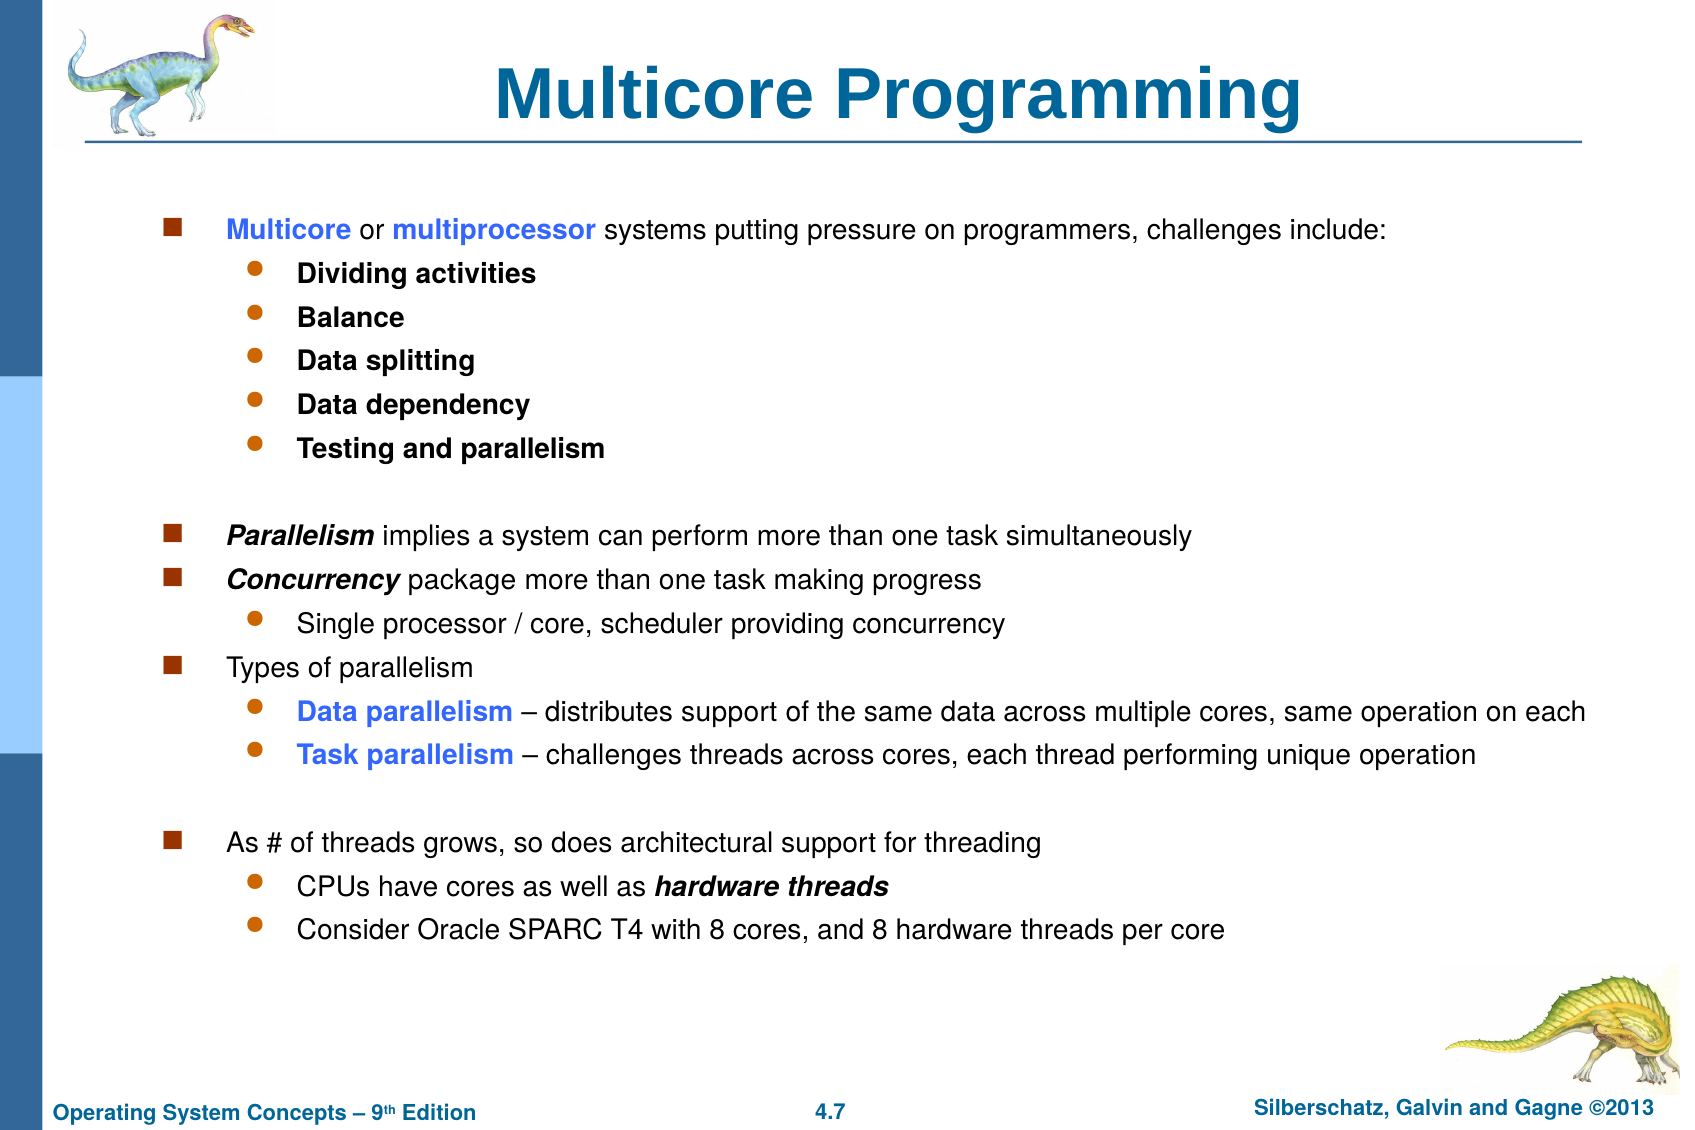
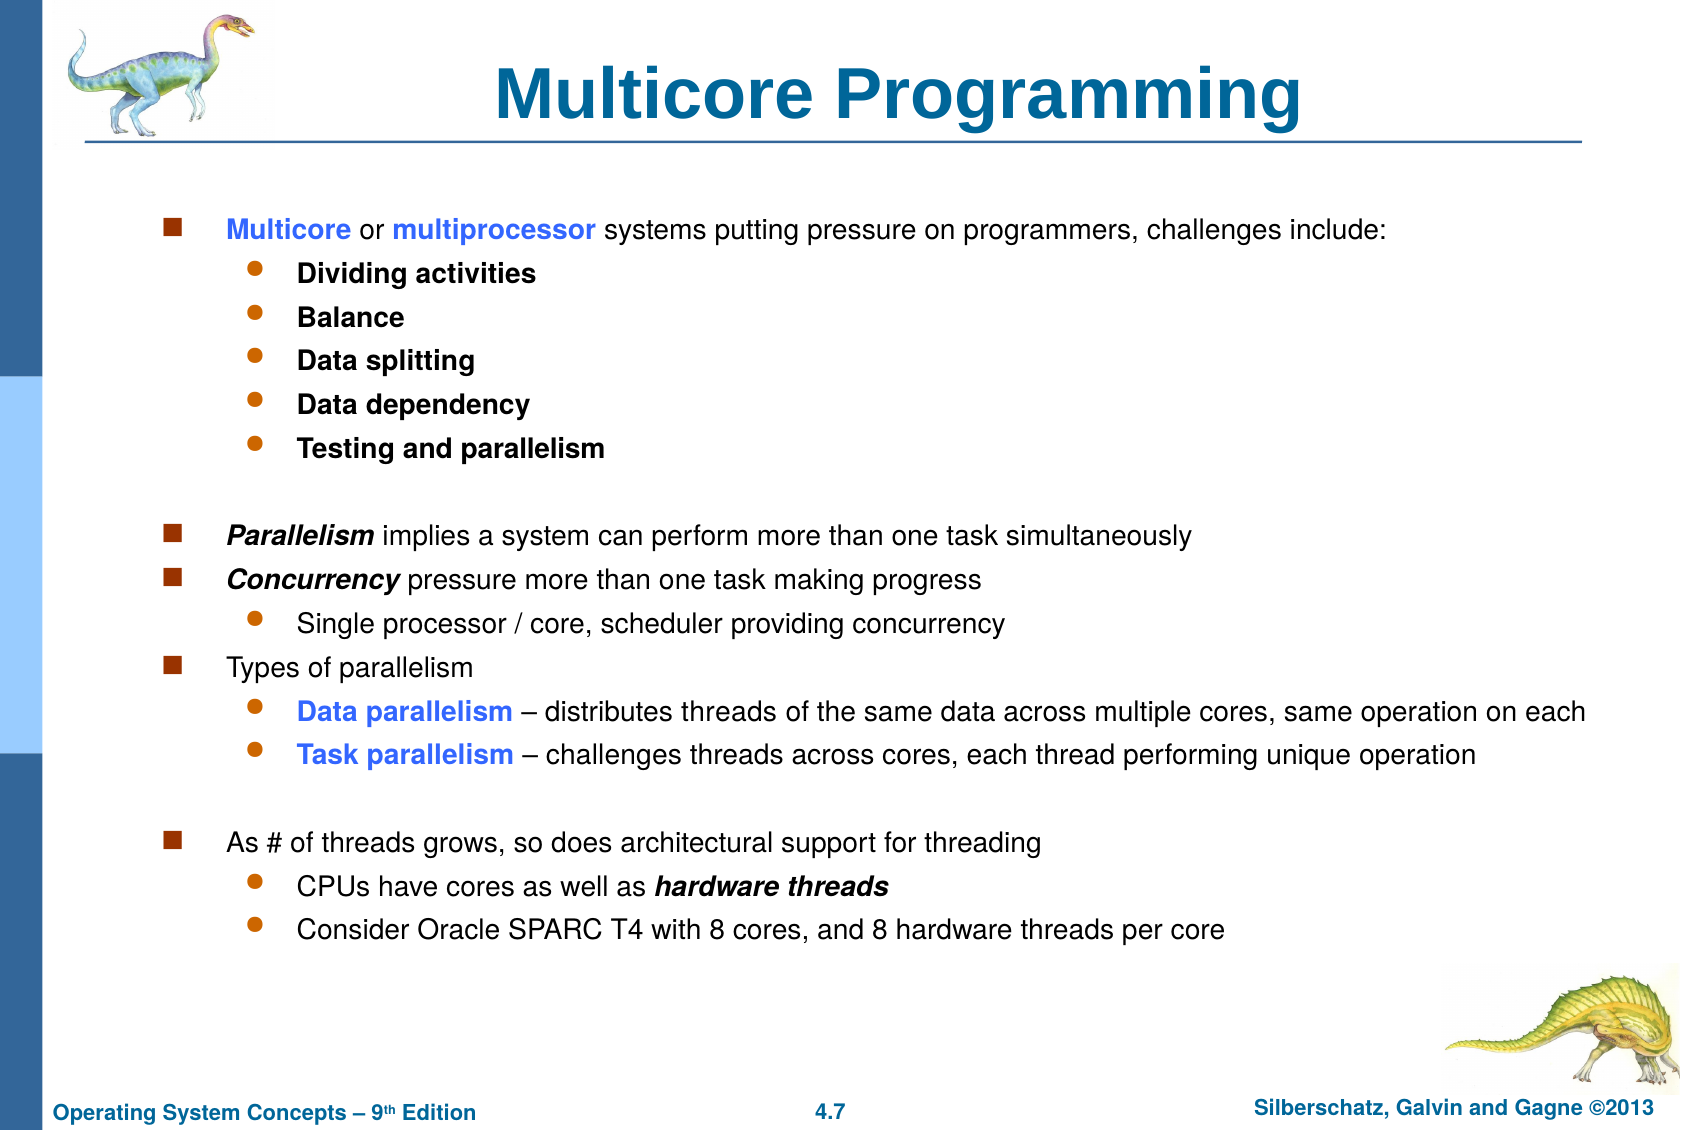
Concurrency package: package -> pressure
distributes support: support -> threads
